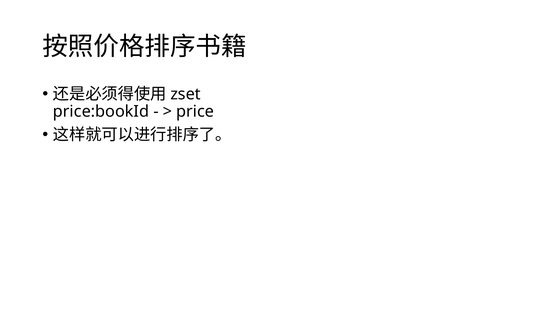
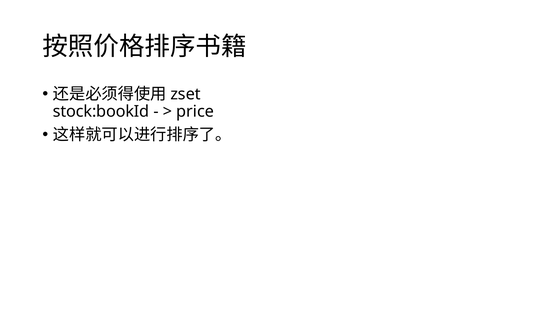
price:bookId: price:bookId -> stock:bookId
